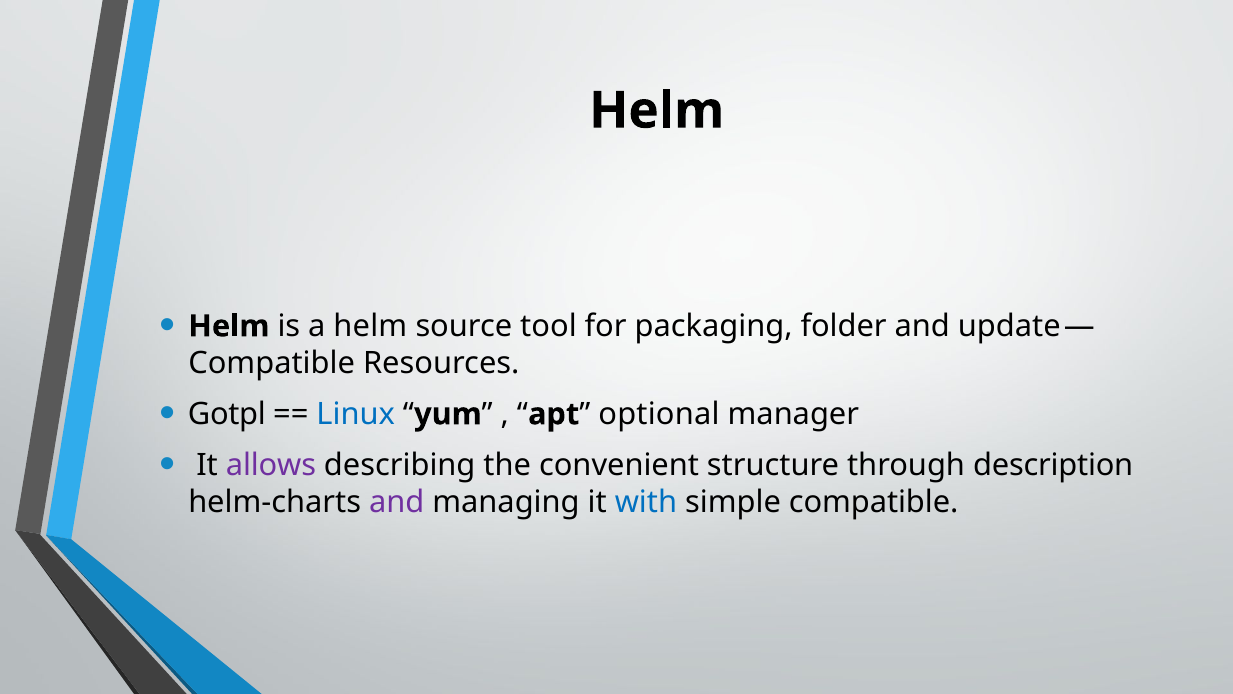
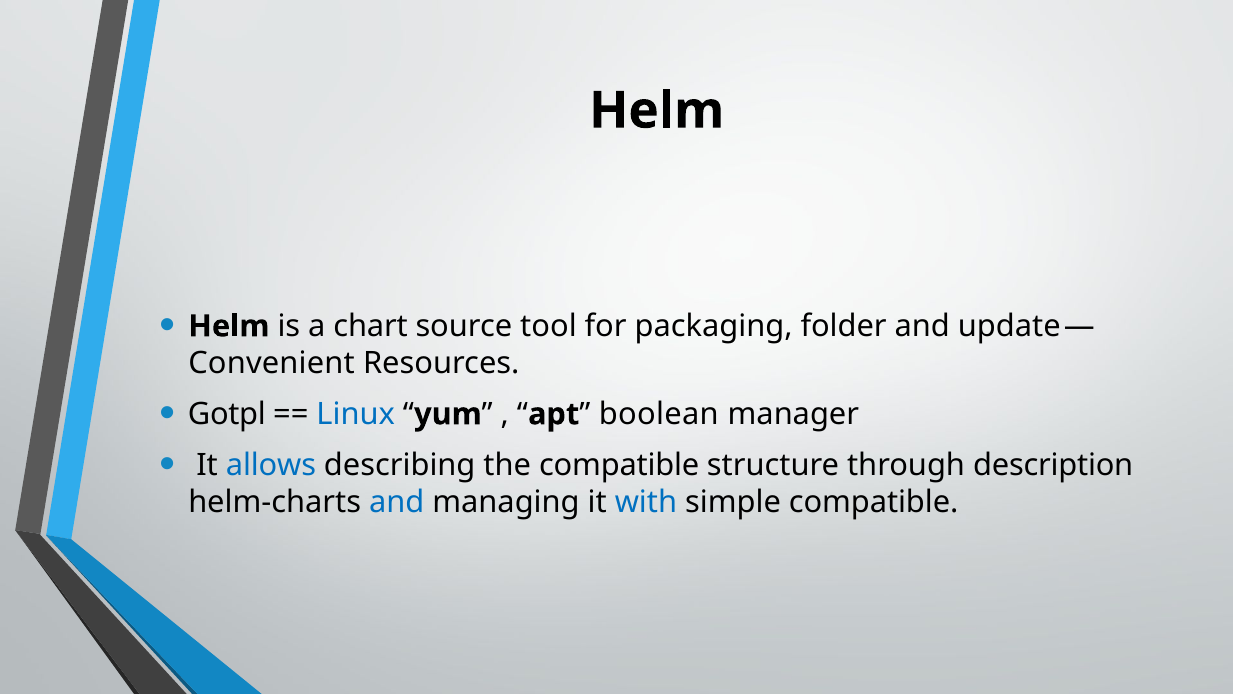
a helm: helm -> chart
Compatible at (272, 363): Compatible -> Convenient
optional: optional -> boolean
allows colour: purple -> blue
the convenient: convenient -> compatible
and at (397, 502) colour: purple -> blue
